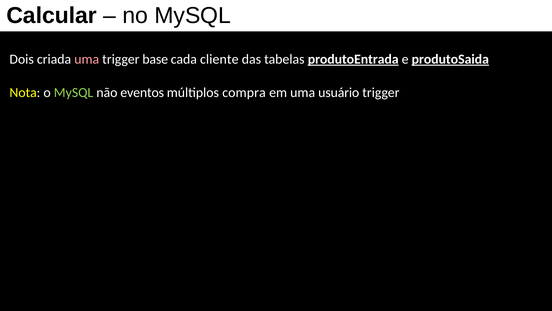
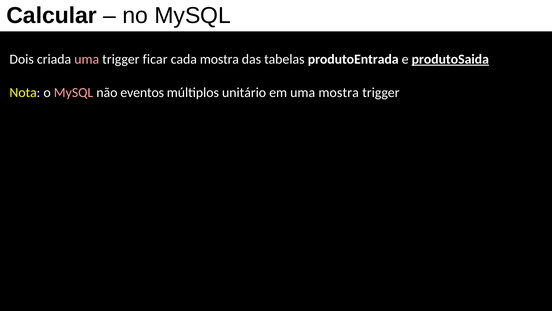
base: base -> ficar
cada cliente: cliente -> mostra
produtoEntrada underline: present -> none
MySQL at (74, 92) colour: light green -> pink
compra: compra -> unitário
uma usuário: usuário -> mostra
